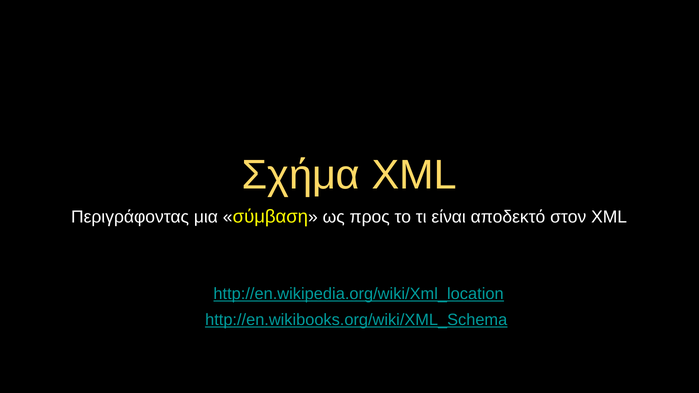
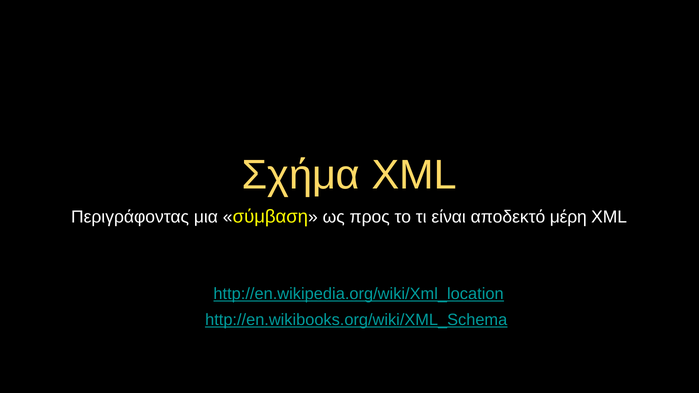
στον: στον -> μέρη
